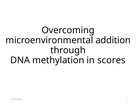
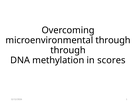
microenvironmental addition: addition -> through
